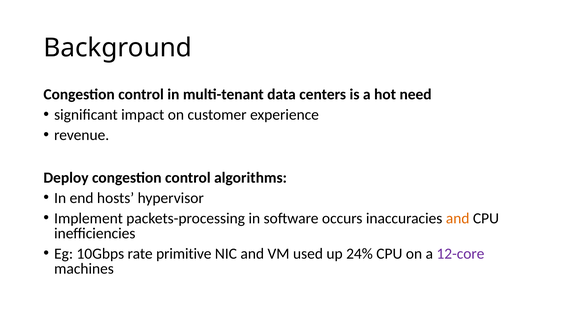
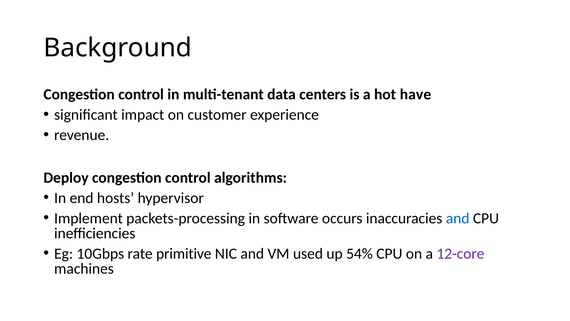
need: need -> have
and at (458, 218) colour: orange -> blue
24%: 24% -> 54%
